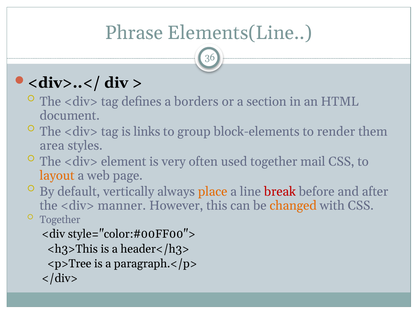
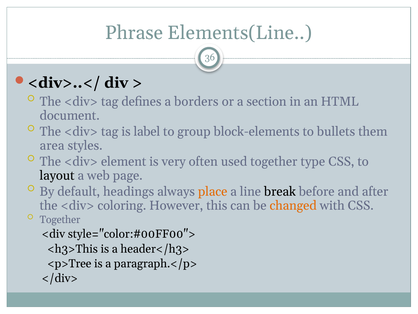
links: links -> label
render: render -> bullets
mail: mail -> type
layout colour: orange -> black
vertically: vertically -> headings
break colour: red -> black
manner: manner -> coloring
